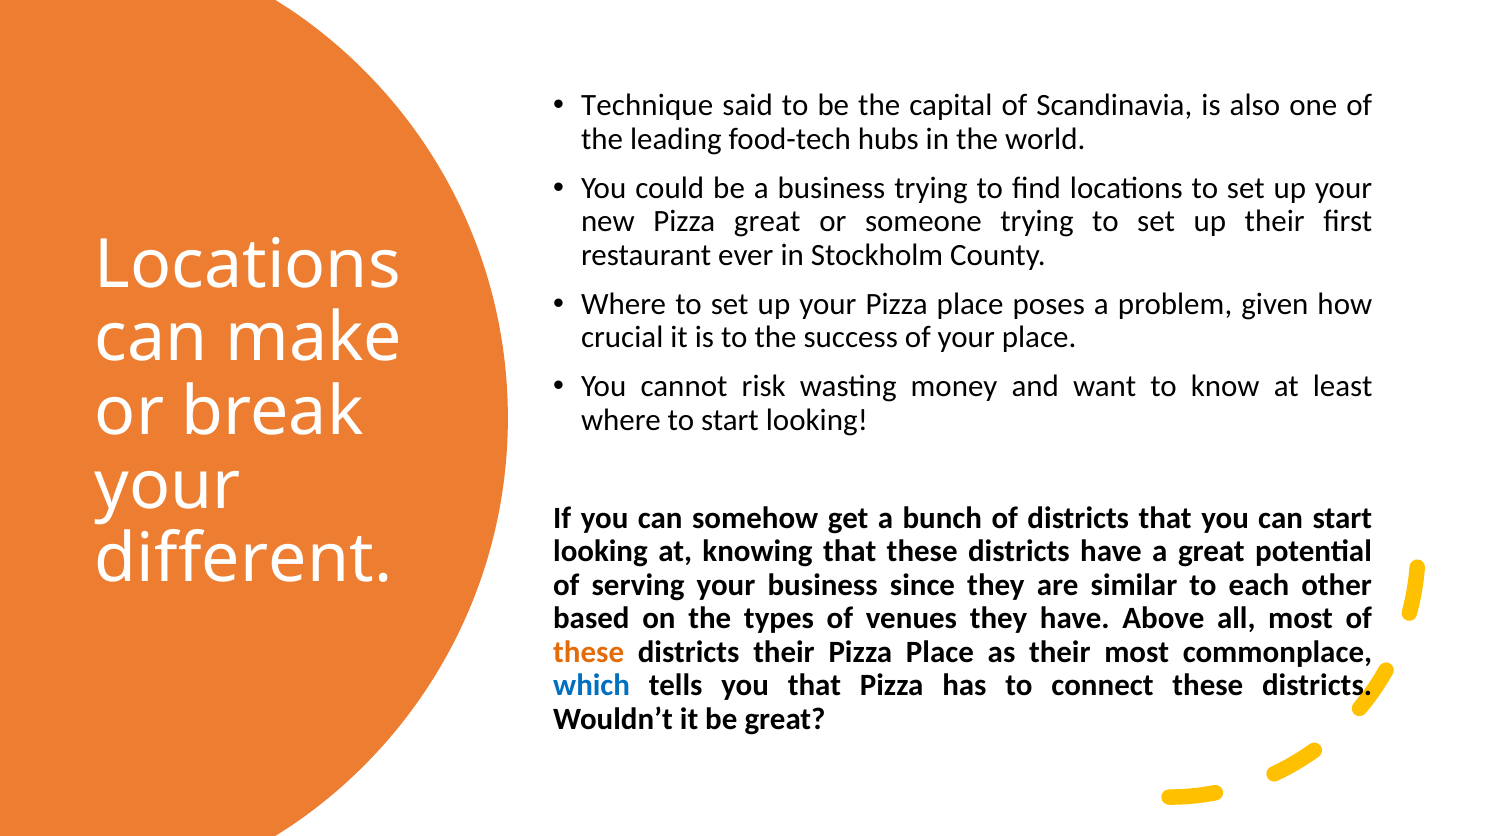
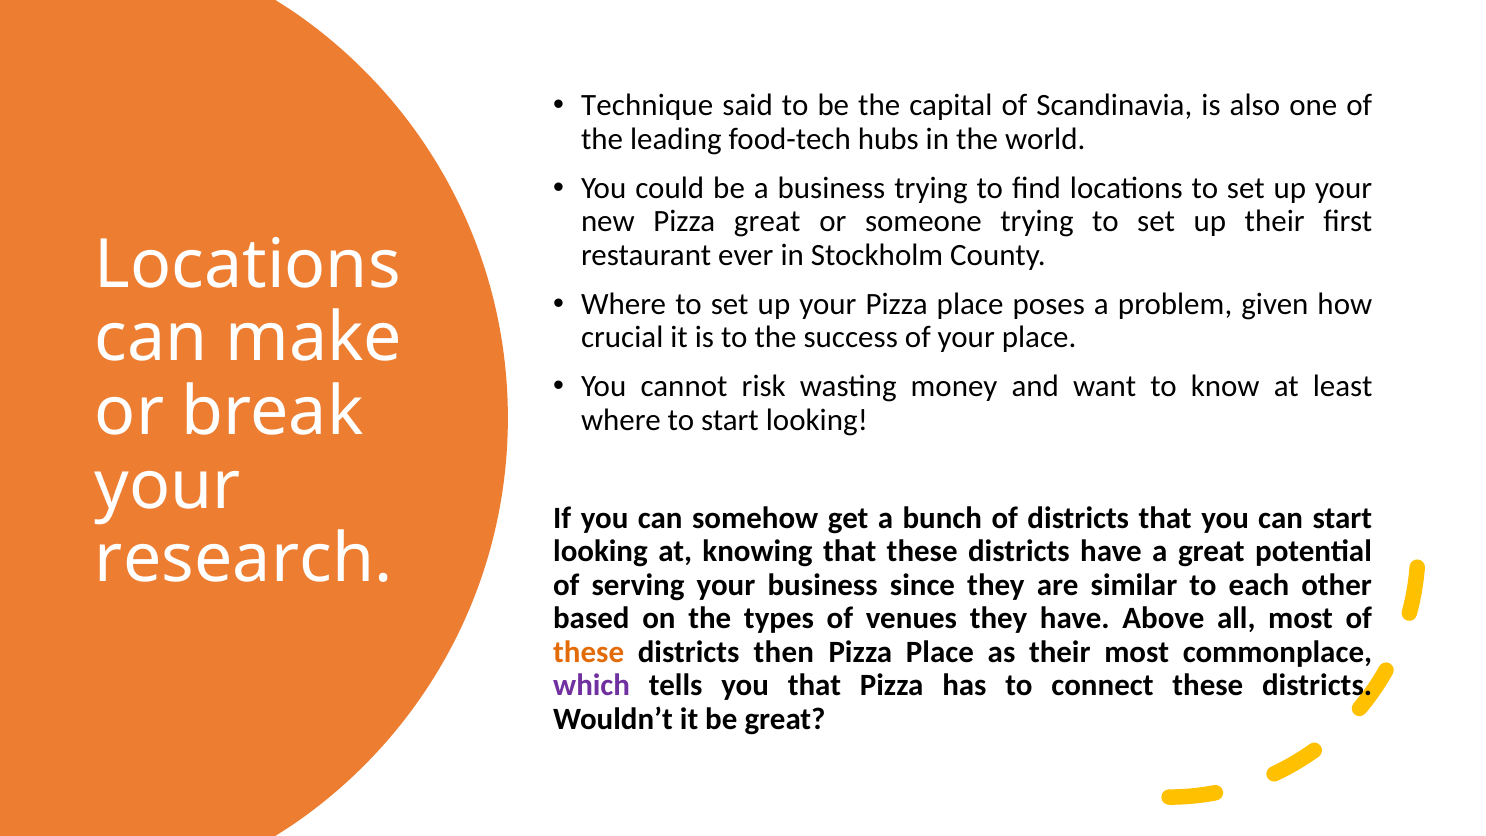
different: different -> research
districts their: their -> then
which colour: blue -> purple
